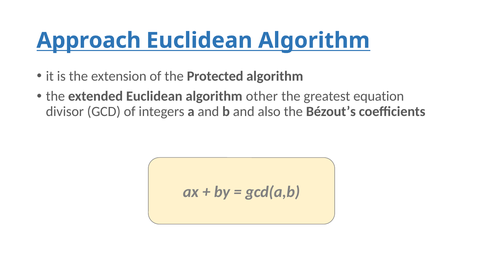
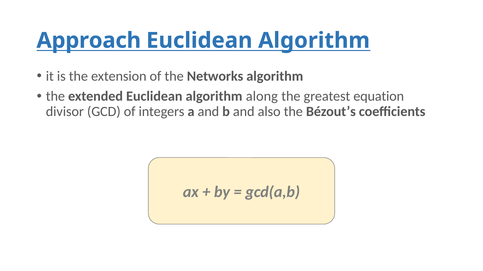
Protected: Protected -> Networks
other: other -> along
